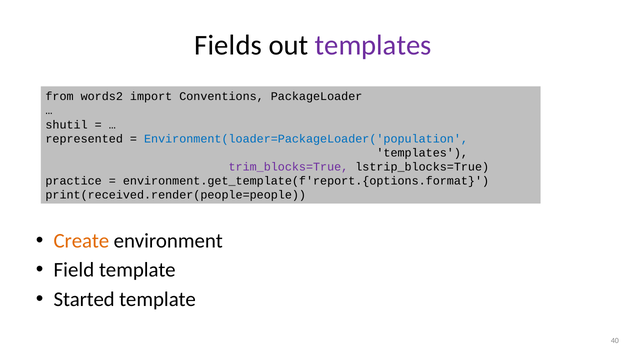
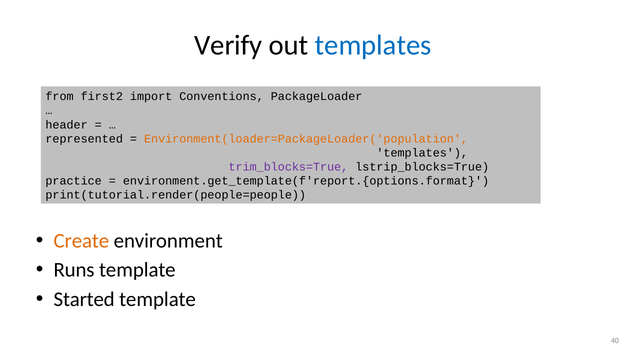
Fields: Fields -> Verify
templates at (373, 45) colour: purple -> blue
words2: words2 -> first2
shutil: shutil -> header
Environment(loader=PackageLoader('population colour: blue -> orange
print(received.render(people=people: print(received.render(people=people -> print(tutorial.render(people=people
Field: Field -> Runs
